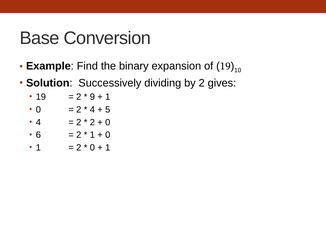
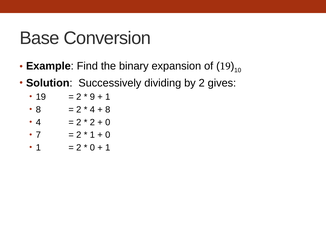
0 at (38, 109): 0 -> 8
5 at (108, 109): 5 -> 8
6: 6 -> 7
